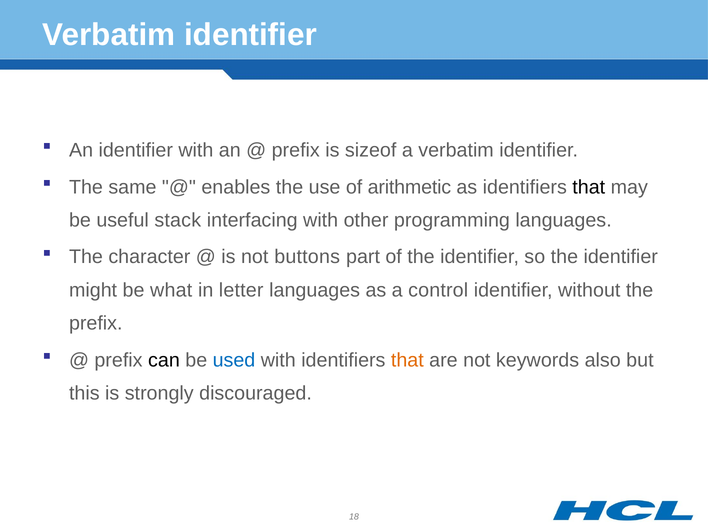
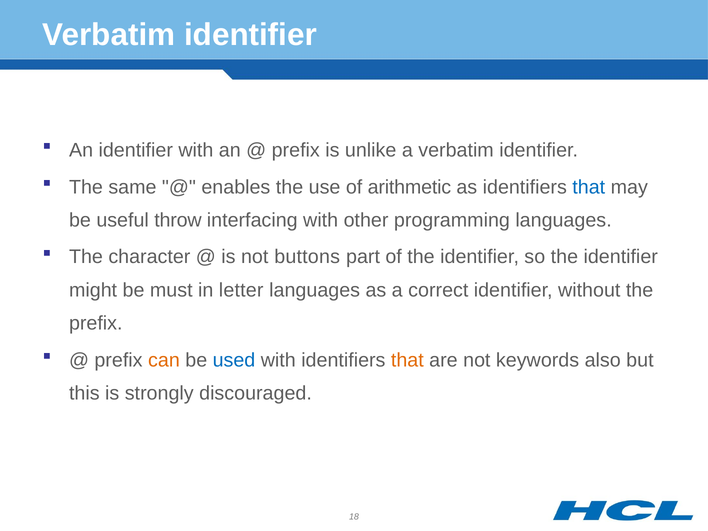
sizeof: sizeof -> unlike
that at (589, 187) colour: black -> blue
stack: stack -> throw
what: what -> must
control: control -> correct
can colour: black -> orange
